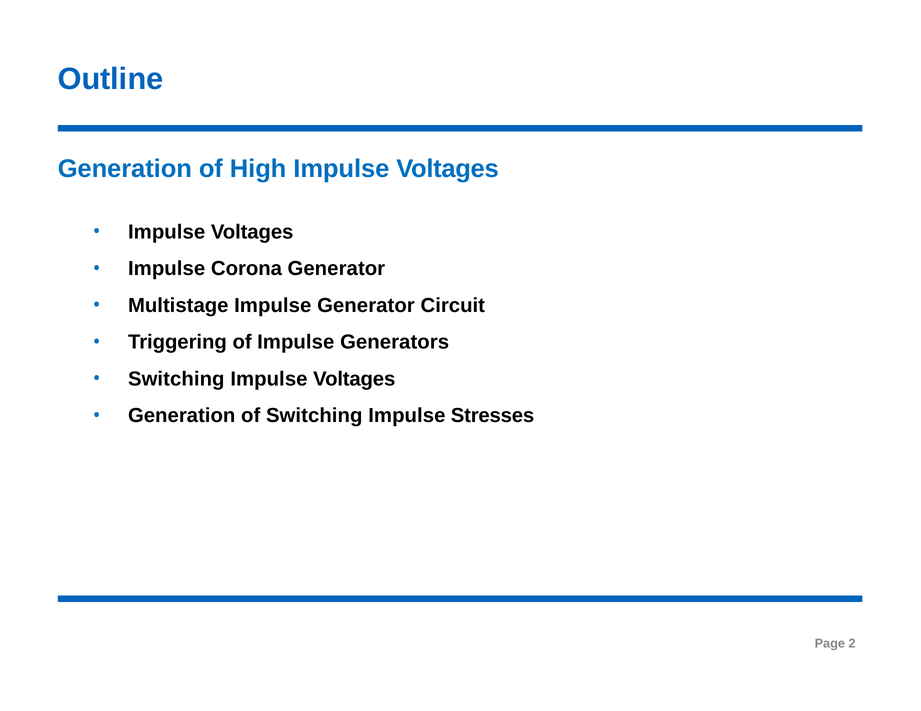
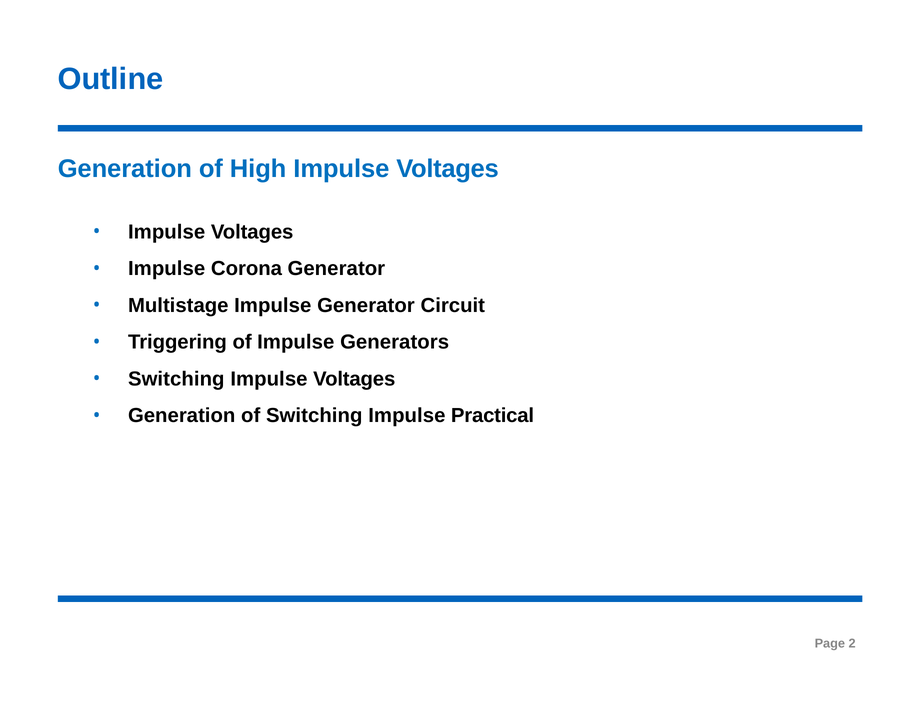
Stresses: Stresses -> Practical
